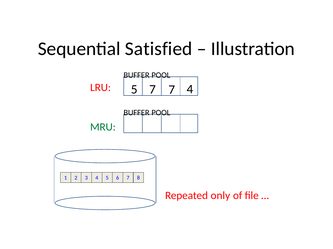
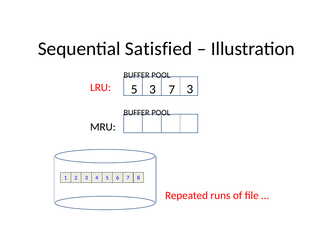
5 7: 7 -> 3
7 4: 4 -> 3
MRU colour: green -> black
only: only -> runs
